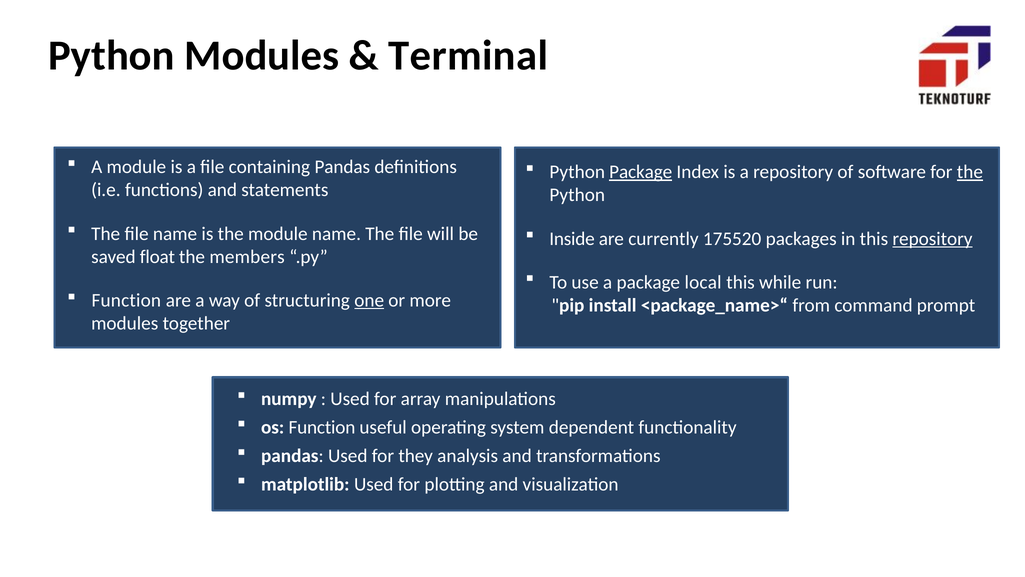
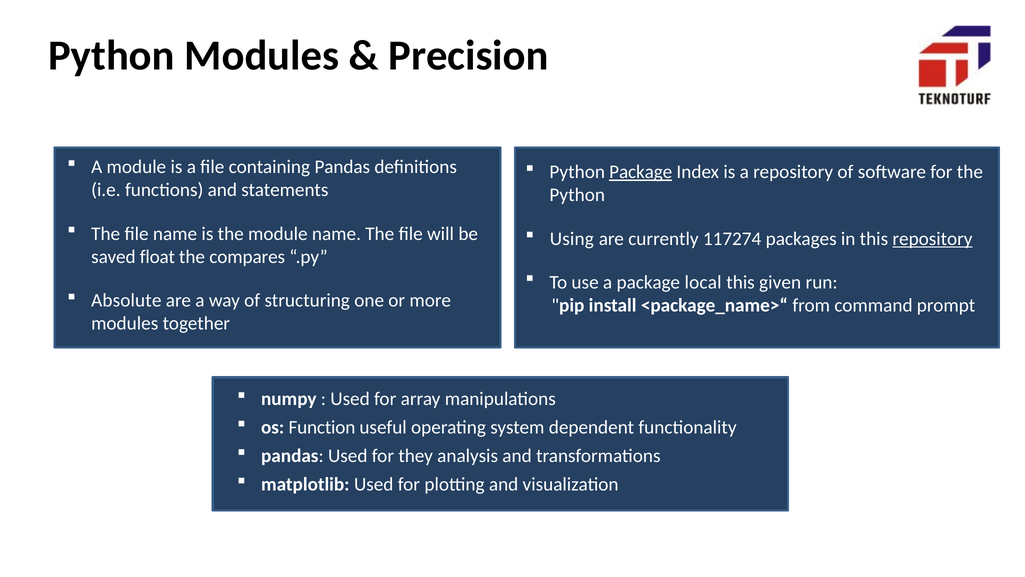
Terminal: Terminal -> Precision
the at (970, 172) underline: present -> none
Inside: Inside -> Using
175520: 175520 -> 117274
members: members -> compares
while: while -> given
Function at (126, 300): Function -> Absolute
one underline: present -> none
